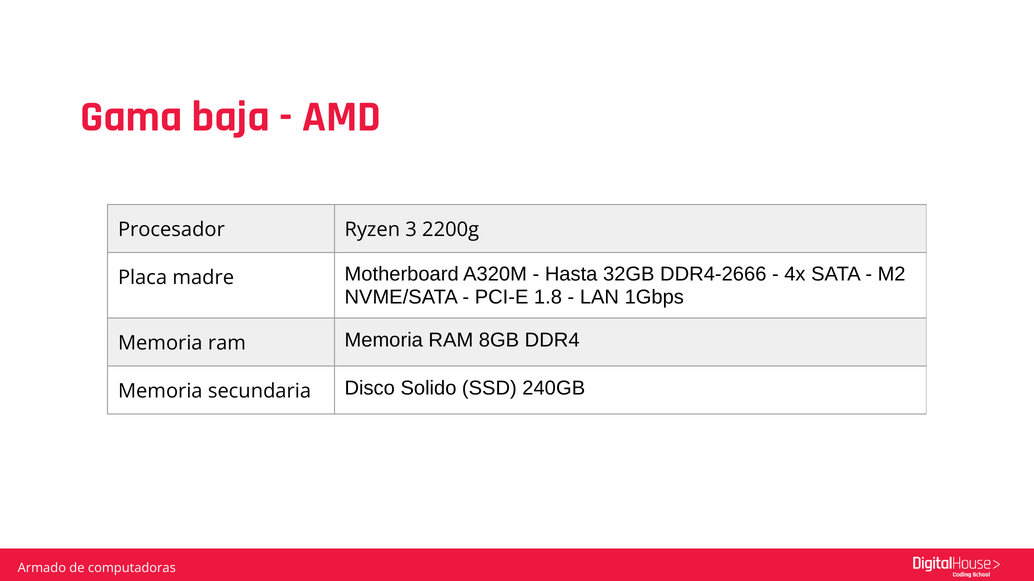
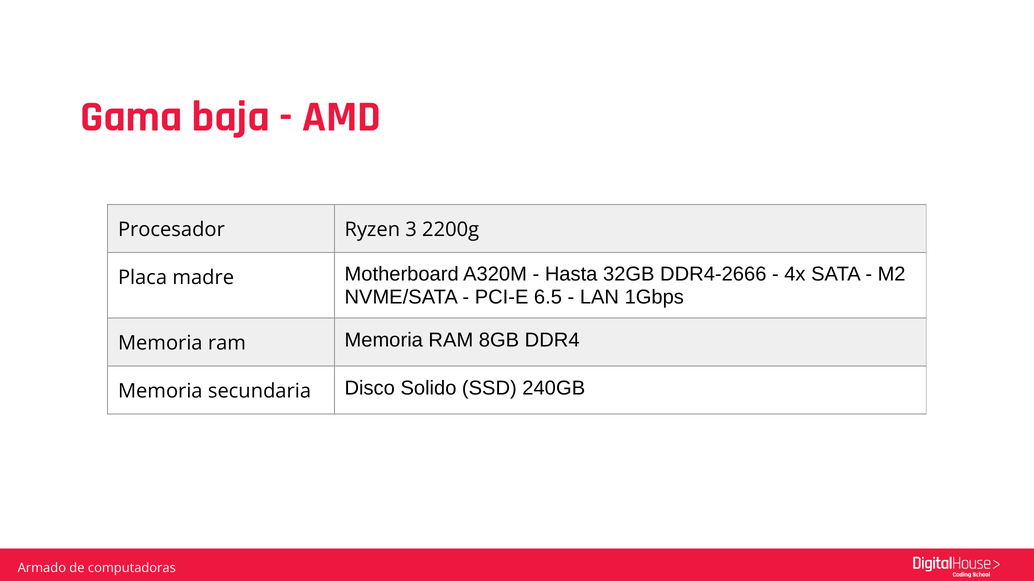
1.8: 1.8 -> 6.5
